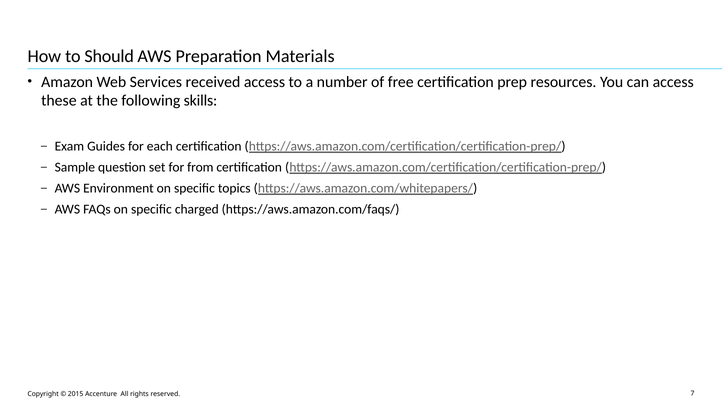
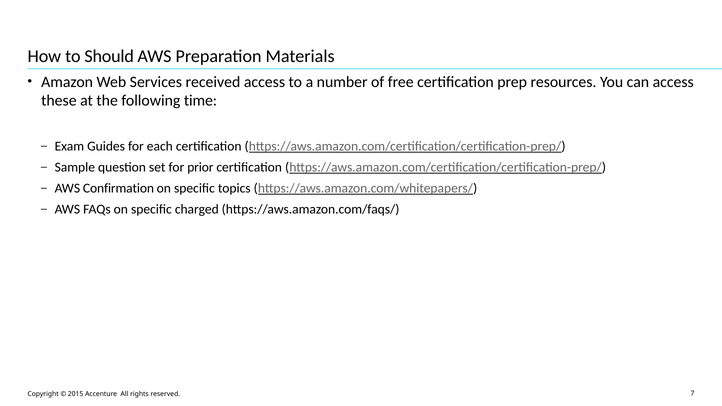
skills: skills -> time
from: from -> prior
Environment: Environment -> Confirmation
